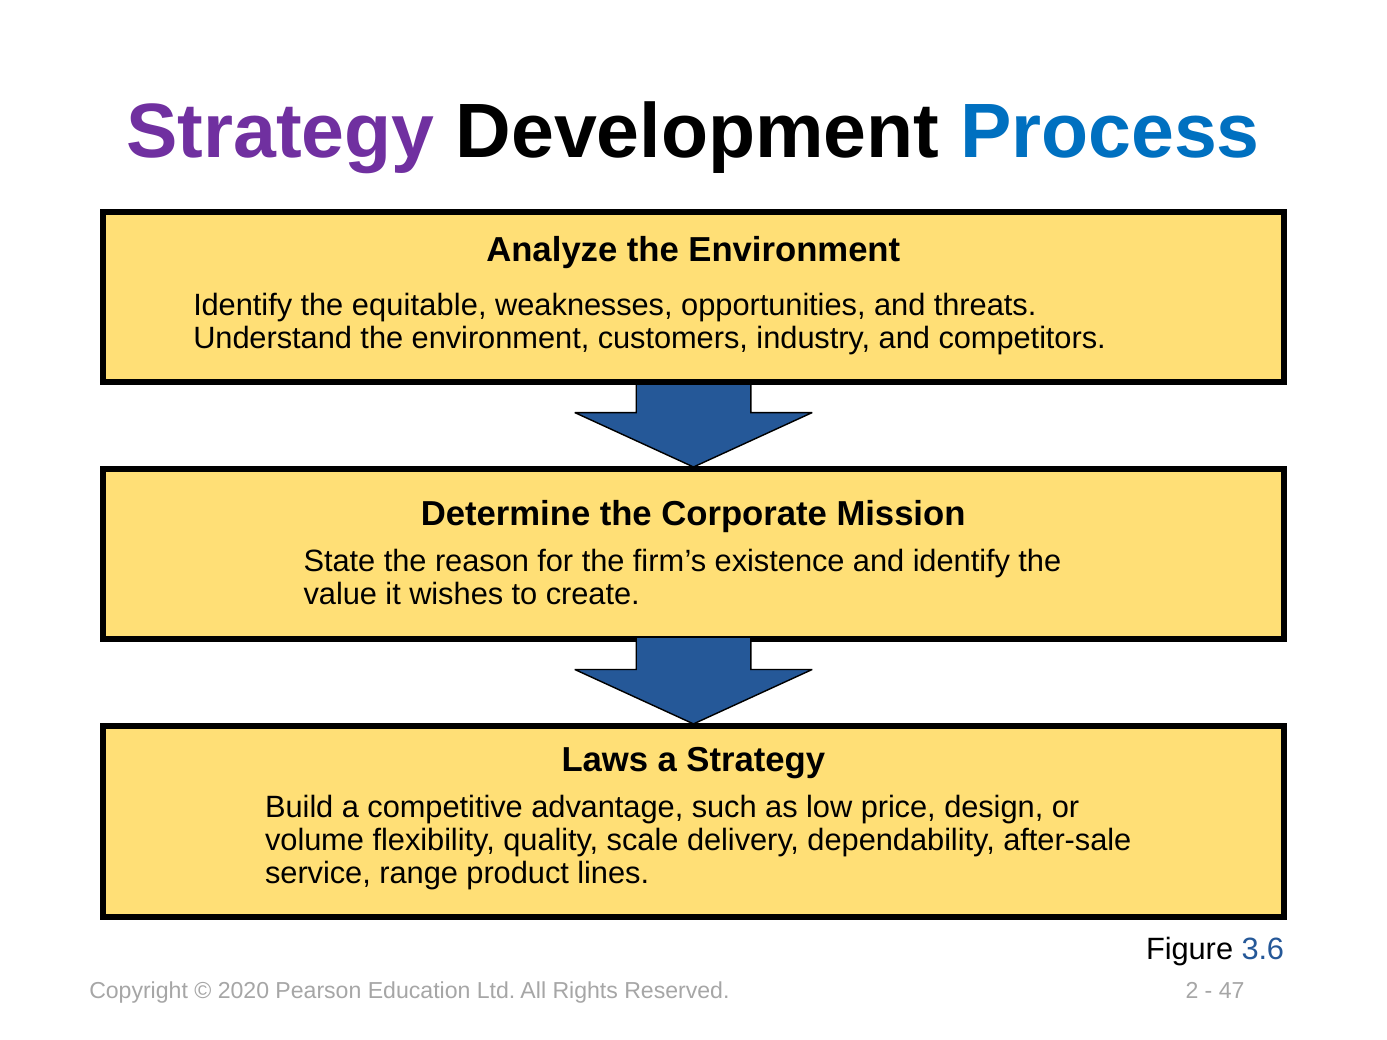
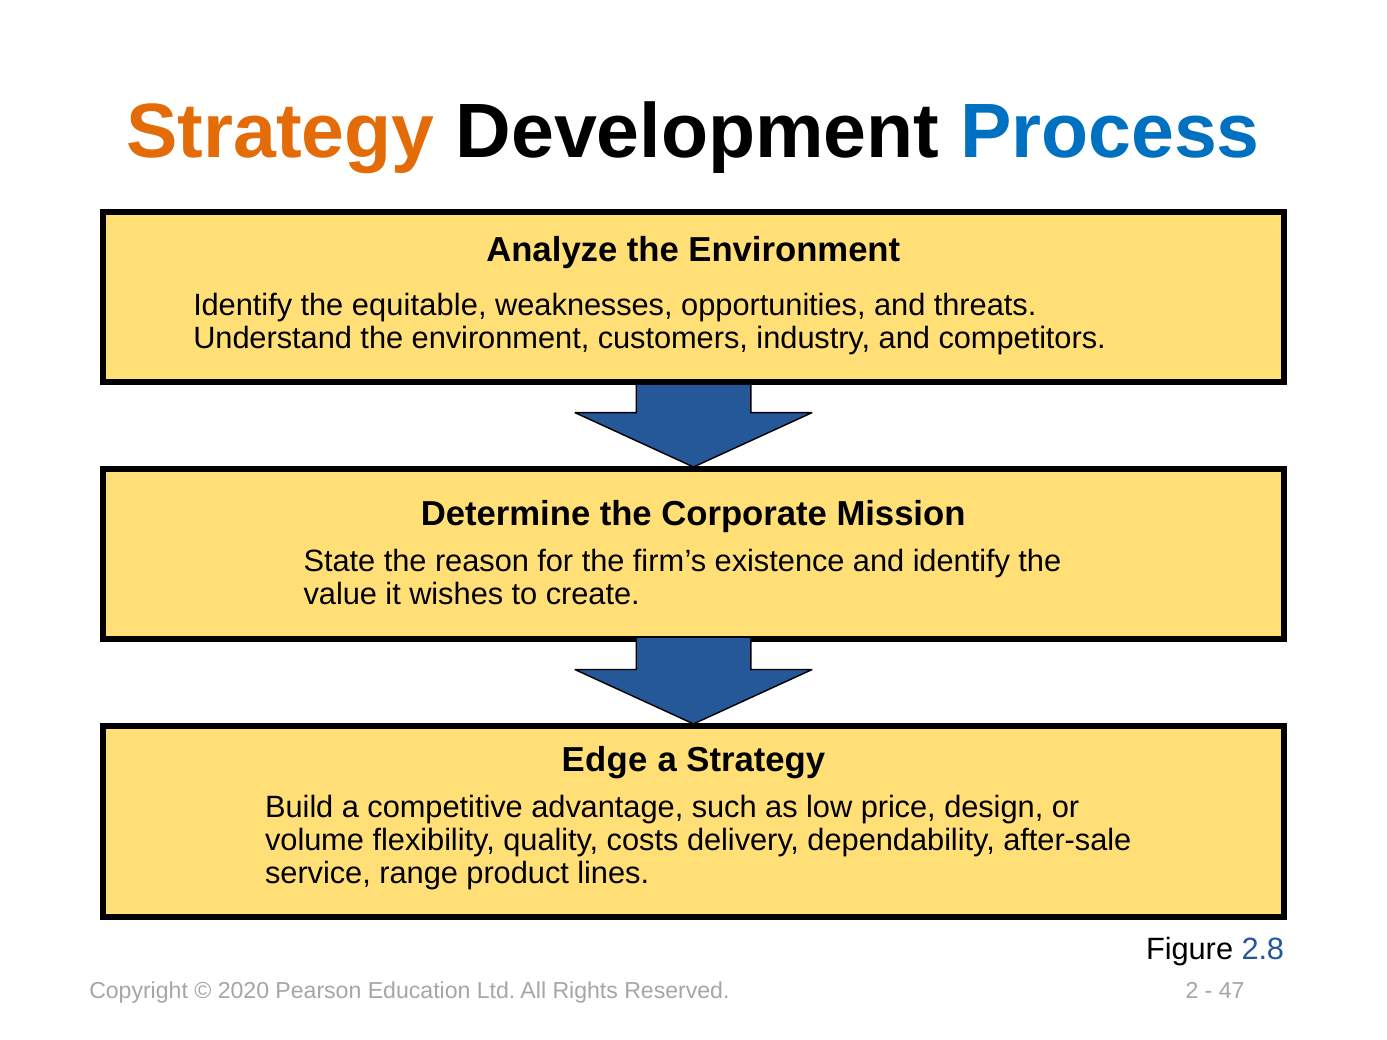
Strategy at (281, 132) colour: purple -> orange
Laws: Laws -> Edge
scale: scale -> costs
3.6: 3.6 -> 2.8
